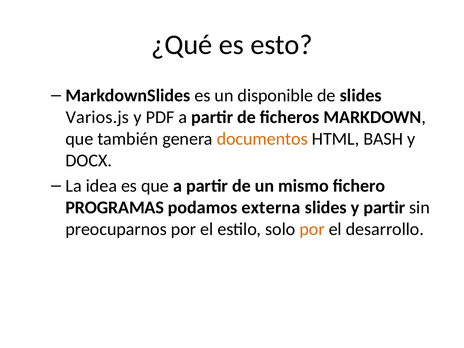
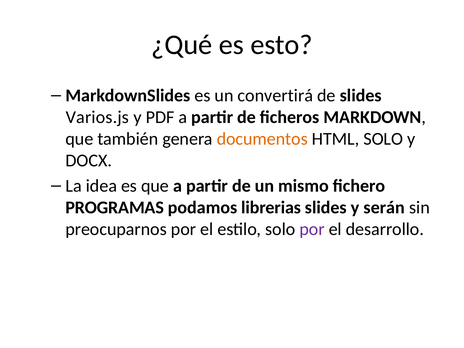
disponible: disponible -> convertirá
HTML BASH: BASH -> SOLO
externa: externa -> librerias
y partir: partir -> serán
por at (312, 229) colour: orange -> purple
